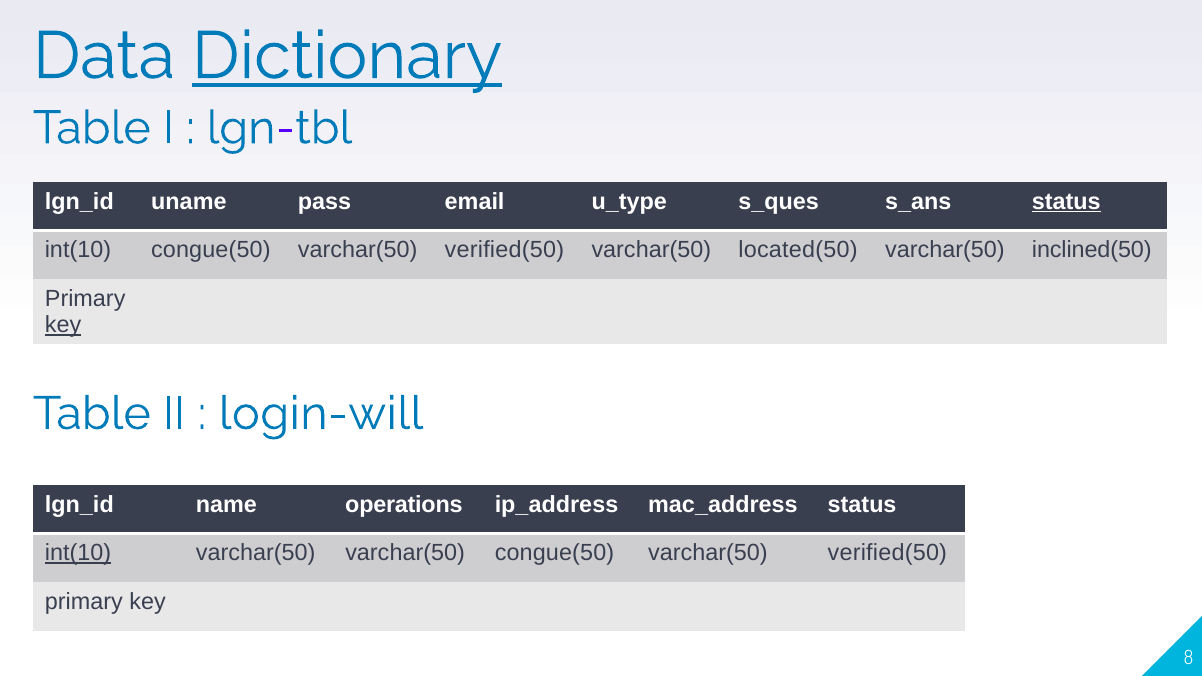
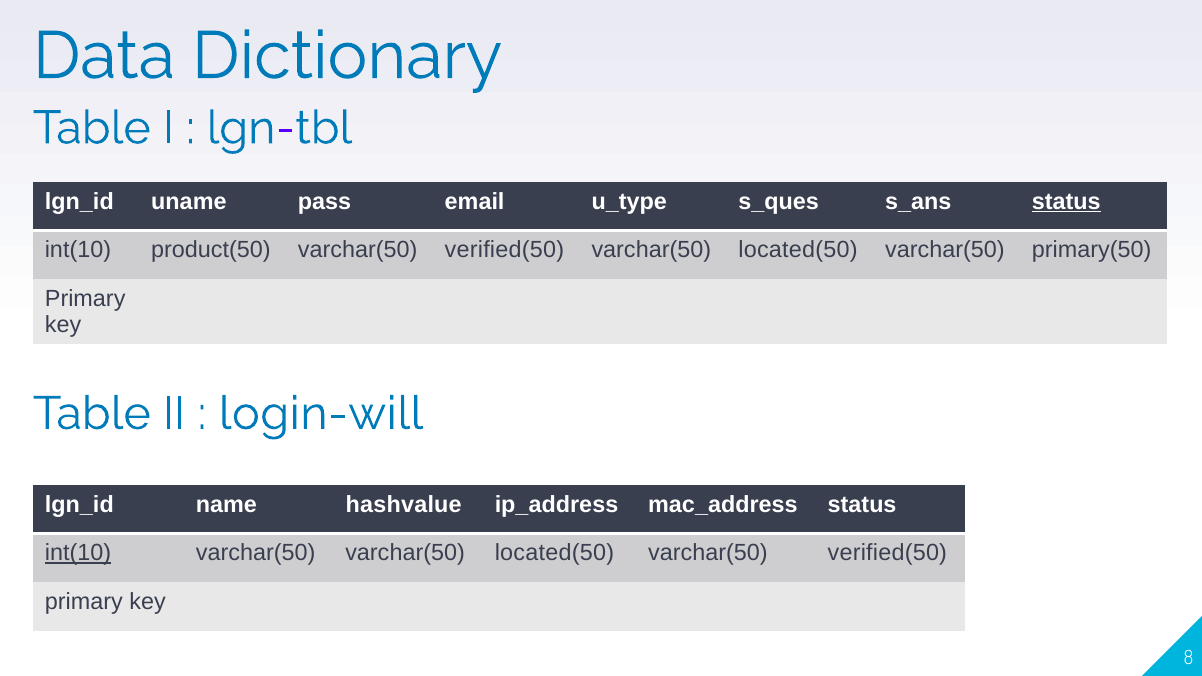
Dictionary underline: present -> none
int(10 congue(50: congue(50 -> product(50
inclined(50: inclined(50 -> primary(50
key at (63, 325) underline: present -> none
operations: operations -> hashvalue
varchar(50 varchar(50 congue(50: congue(50 -> located(50
